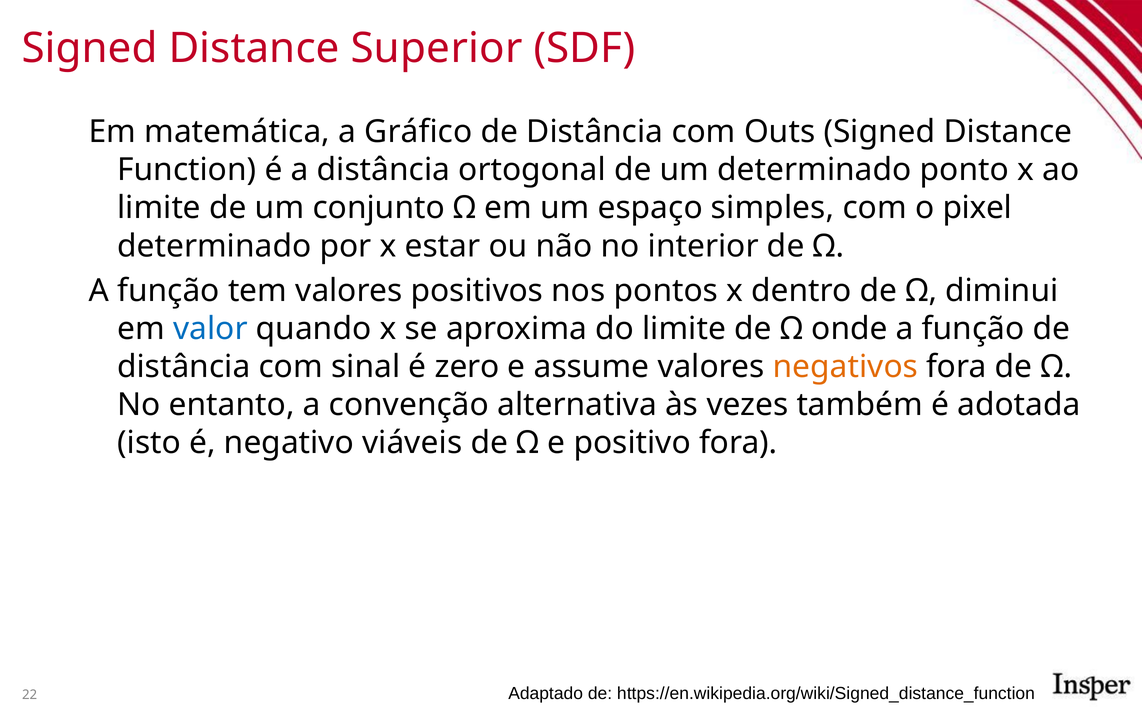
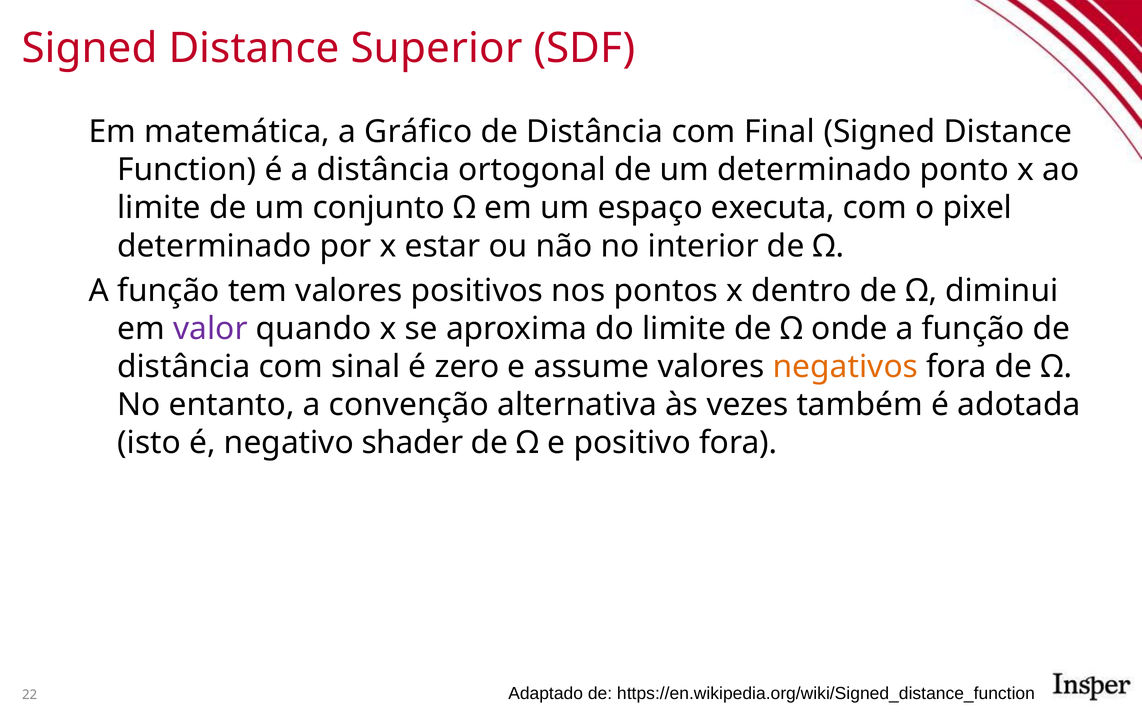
Outs: Outs -> Final
simples: simples -> executa
valor colour: blue -> purple
viáveis: viáveis -> shader
